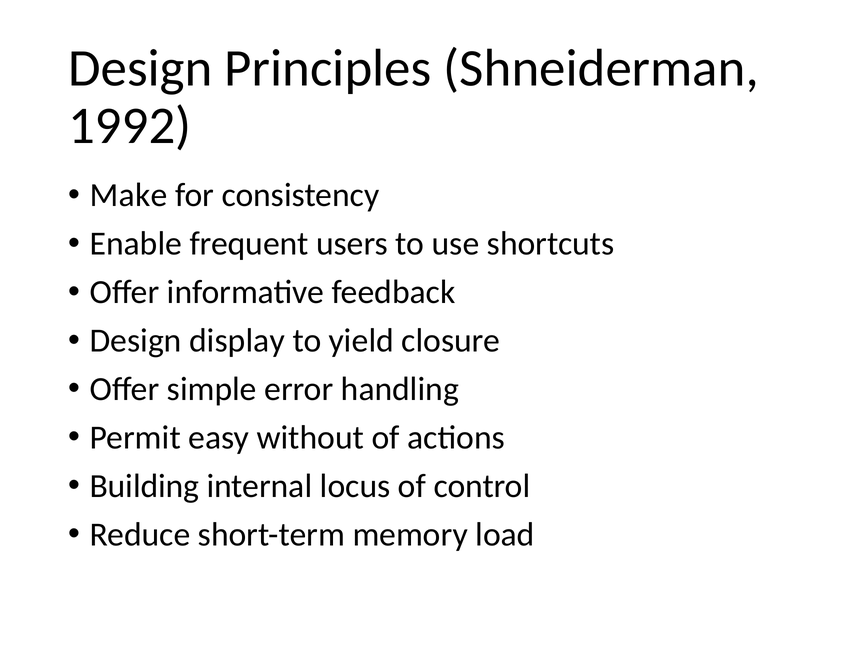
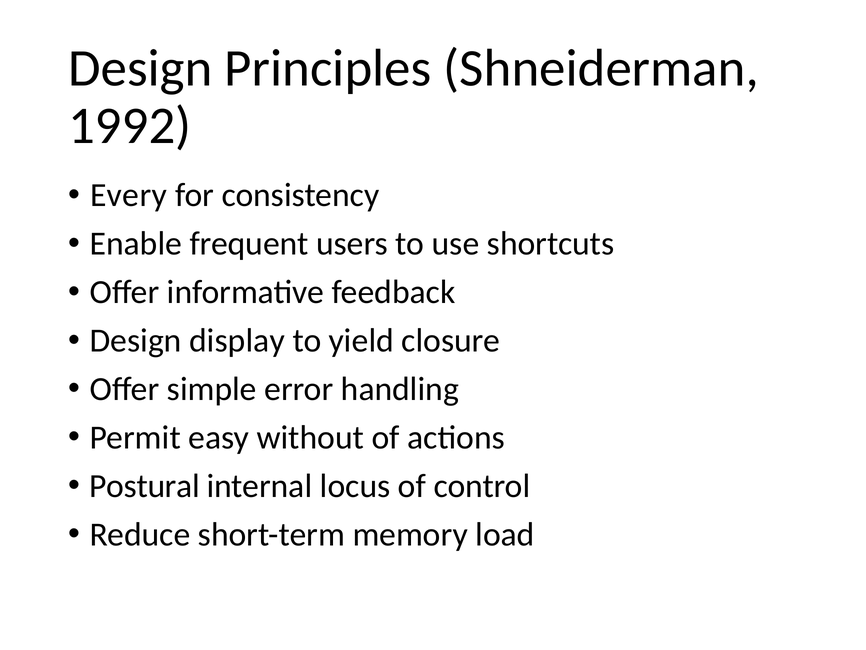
Make: Make -> Every
Building: Building -> Postural
